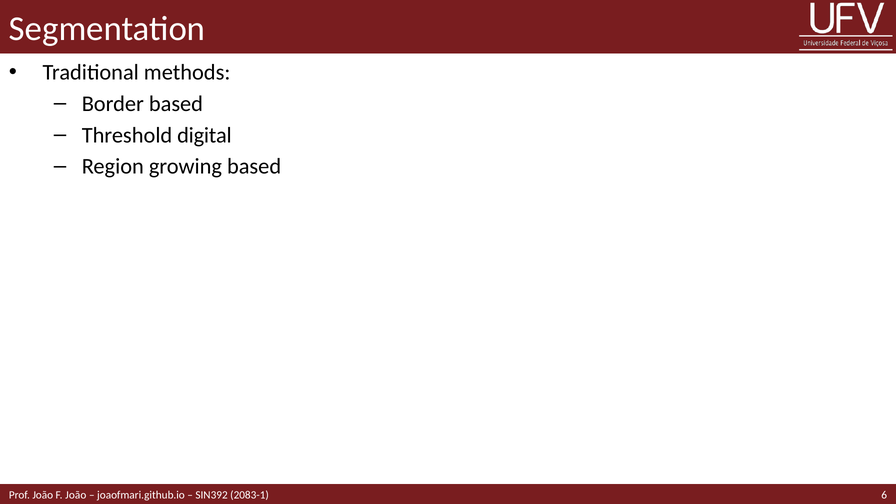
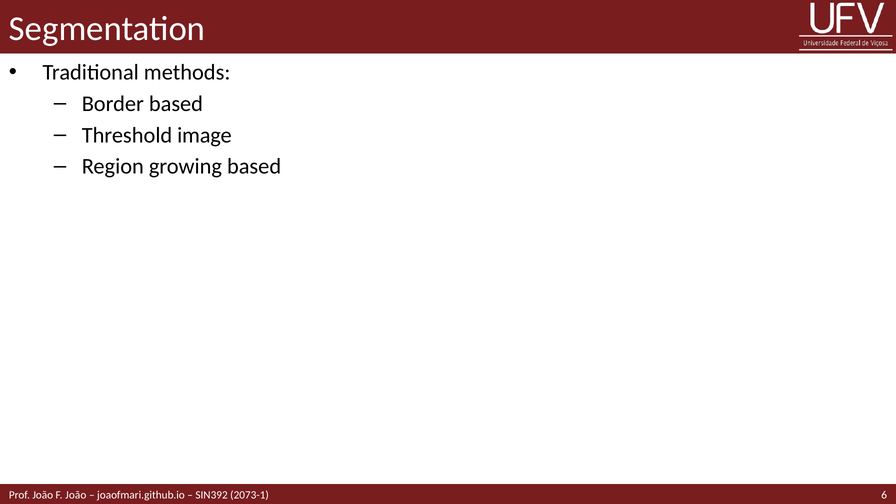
digital: digital -> image
2083-1: 2083-1 -> 2073-1
